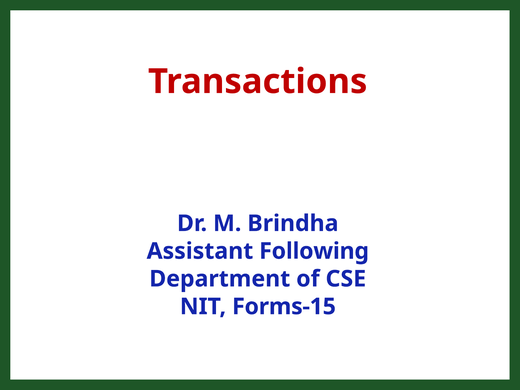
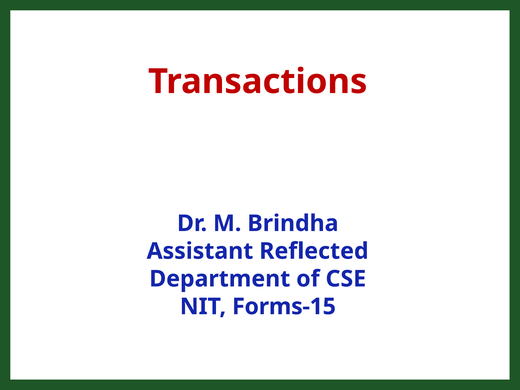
Following: Following -> Reflected
